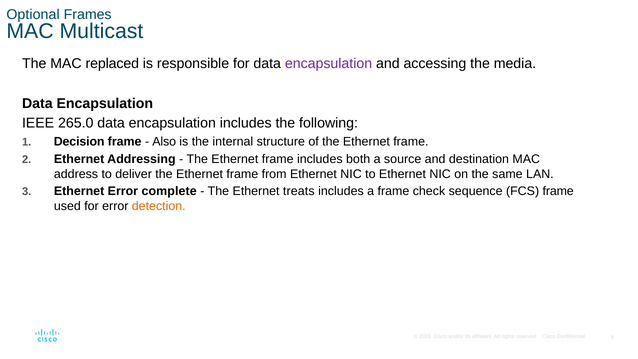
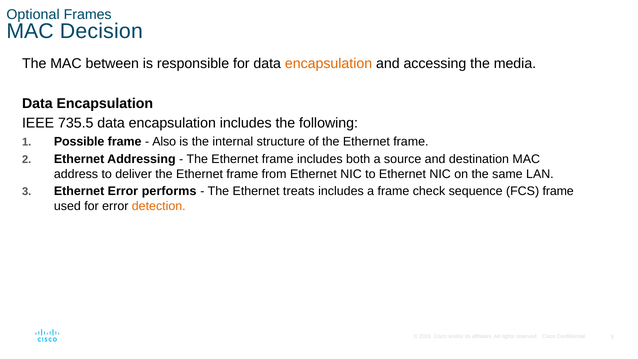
Multicast: Multicast -> Decision
replaced: replaced -> between
encapsulation at (329, 64) colour: purple -> orange
265.0: 265.0 -> 735.5
Decision: Decision -> Possible
complete: complete -> performs
